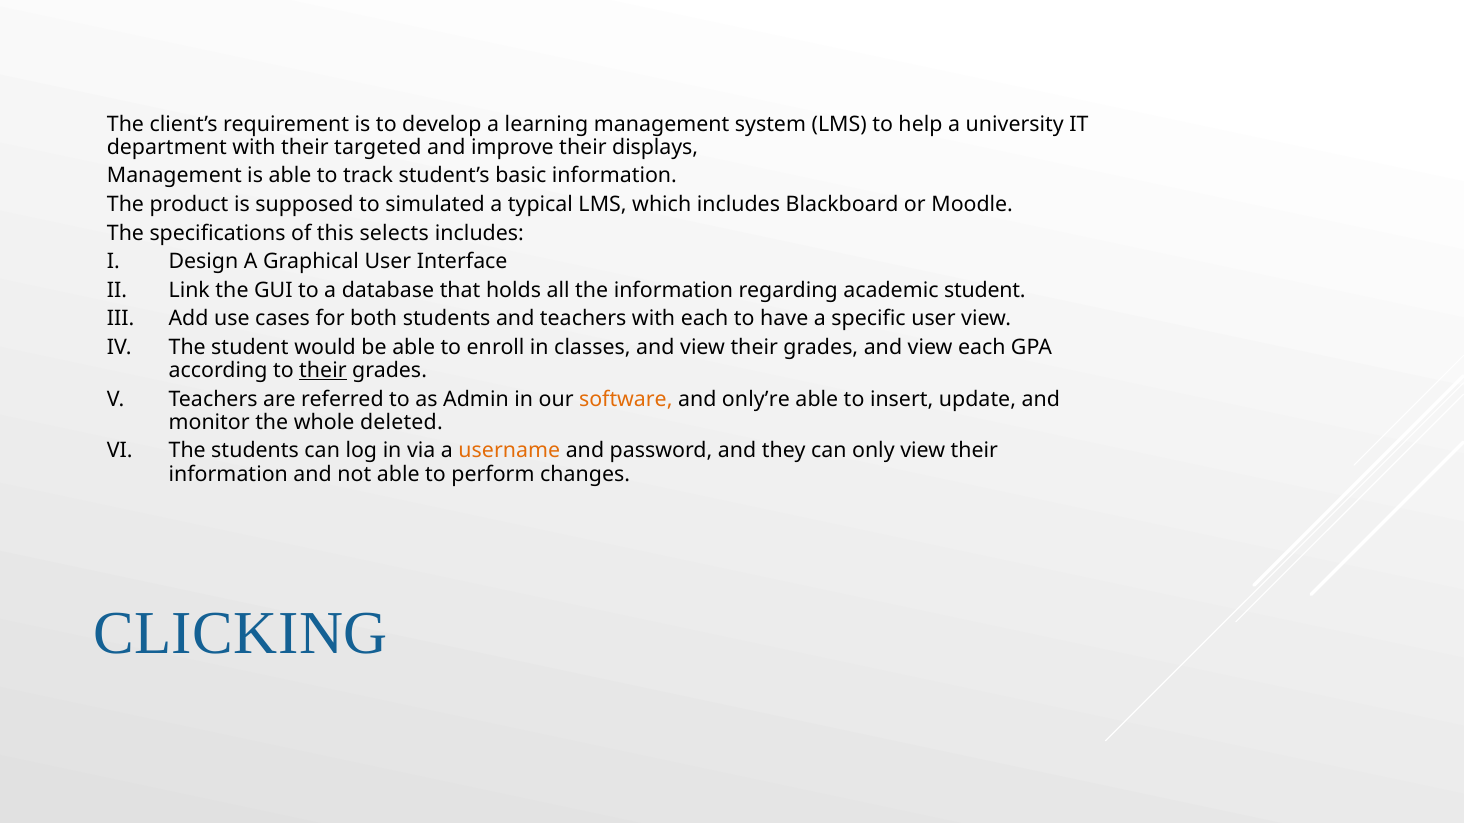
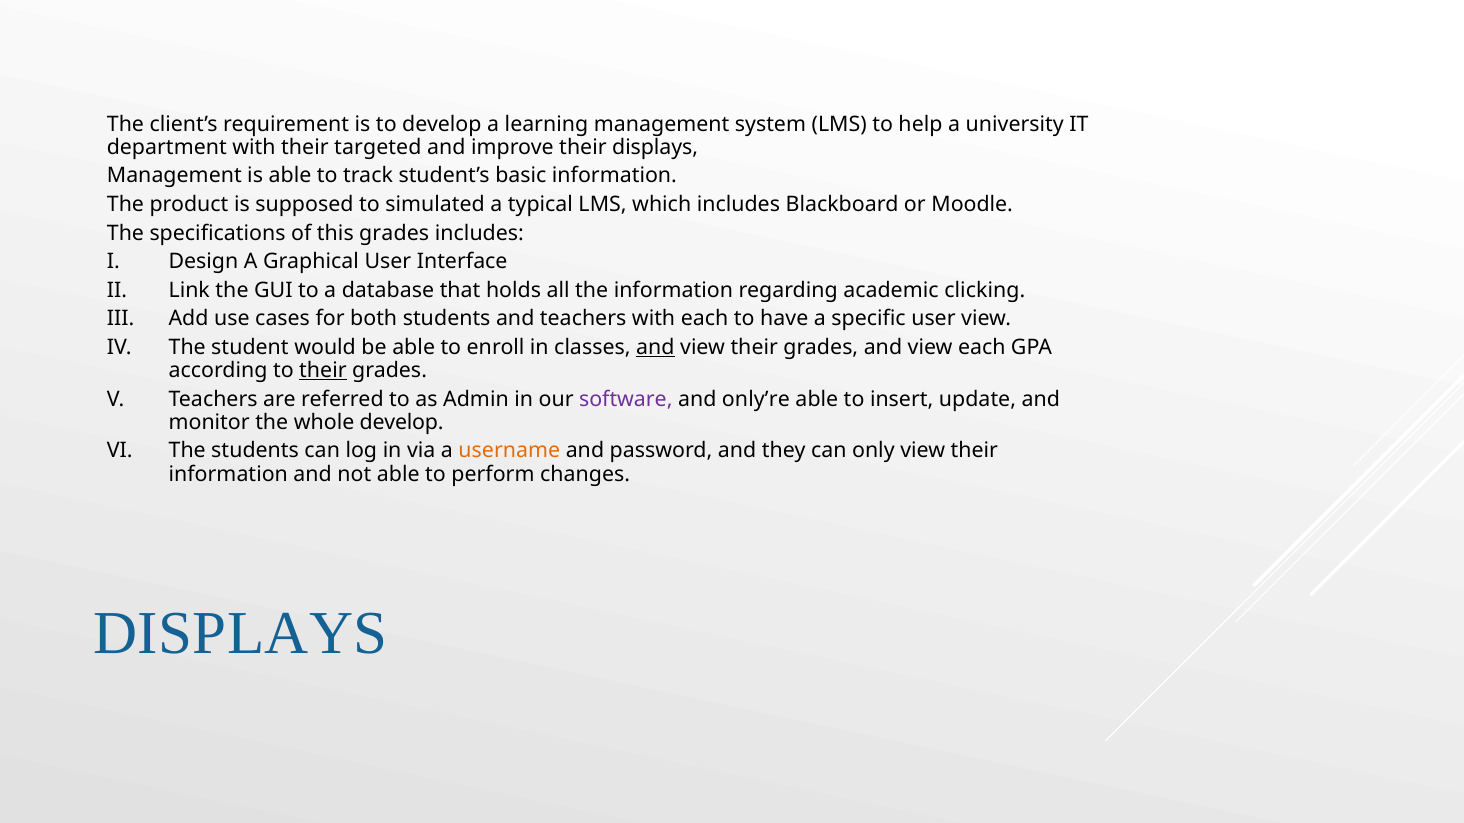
this selects: selects -> grades
academic student: student -> clicking
and at (655, 348) underline: none -> present
software colour: orange -> purple
whole deleted: deleted -> develop
CLICKING at (240, 634): CLICKING -> DISPLAYS
